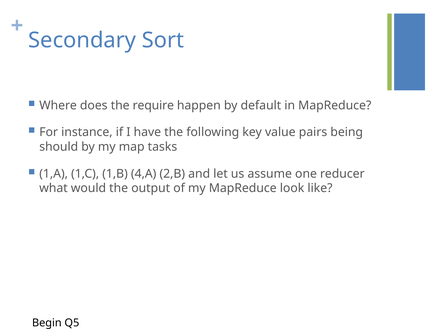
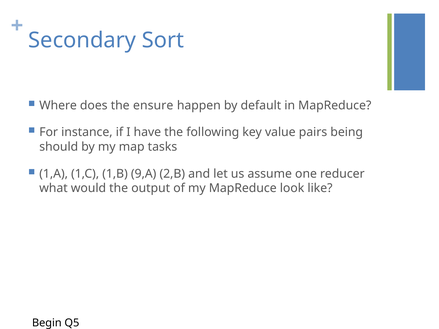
require: require -> ensure
4,A: 4,A -> 9,A
